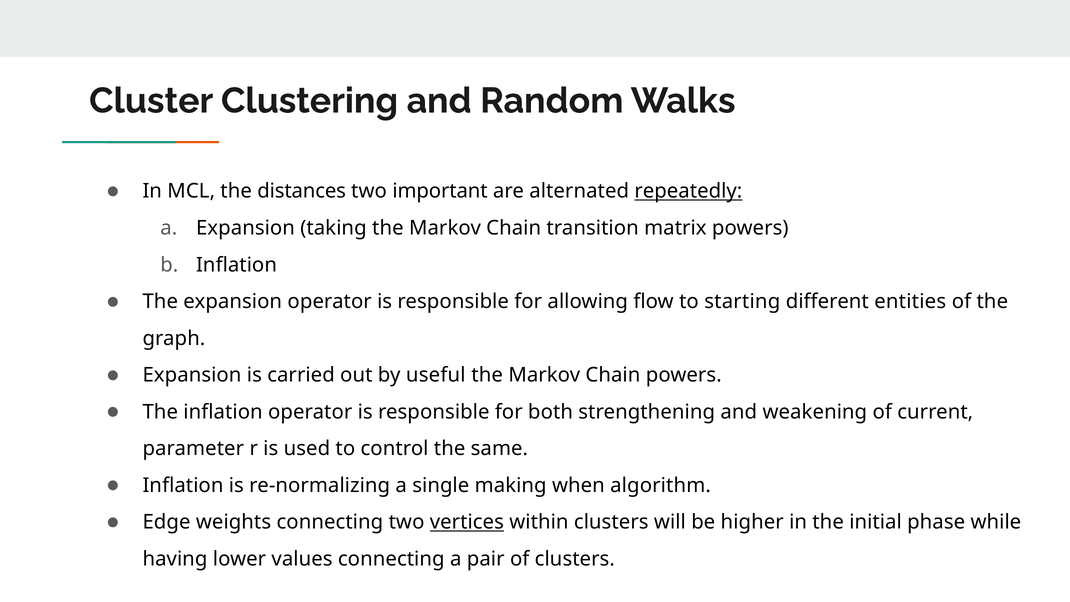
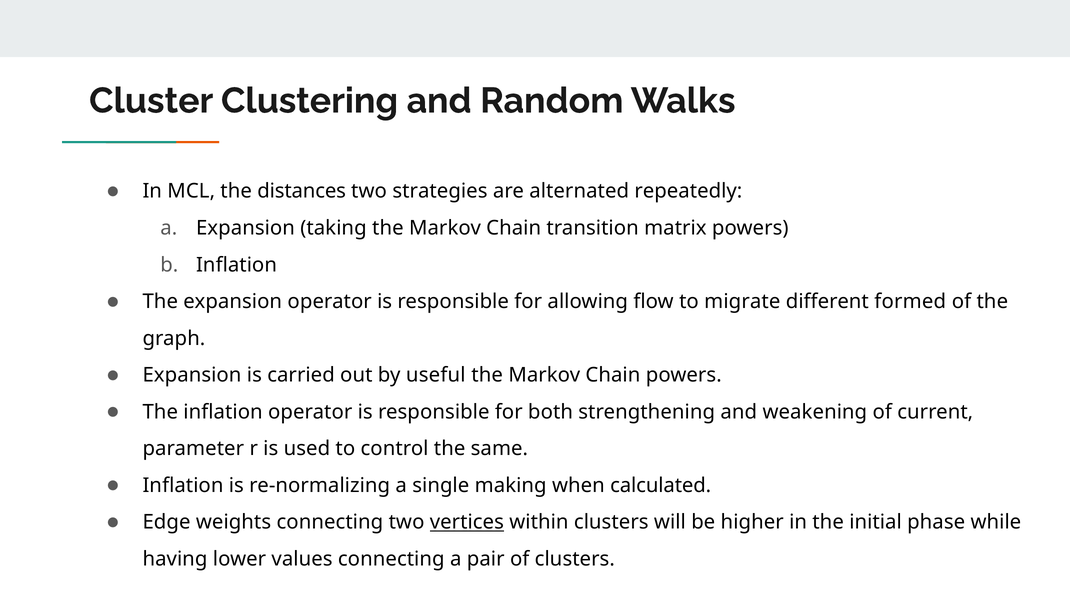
important: important -> strategies
repeatedly underline: present -> none
starting: starting -> migrate
entities: entities -> formed
algorithm: algorithm -> calculated
